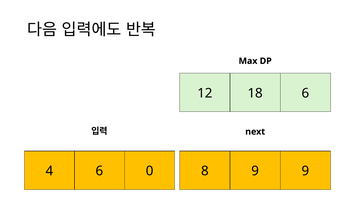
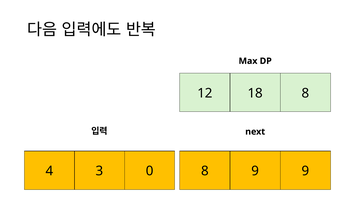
18 6: 6 -> 8
4 6: 6 -> 3
